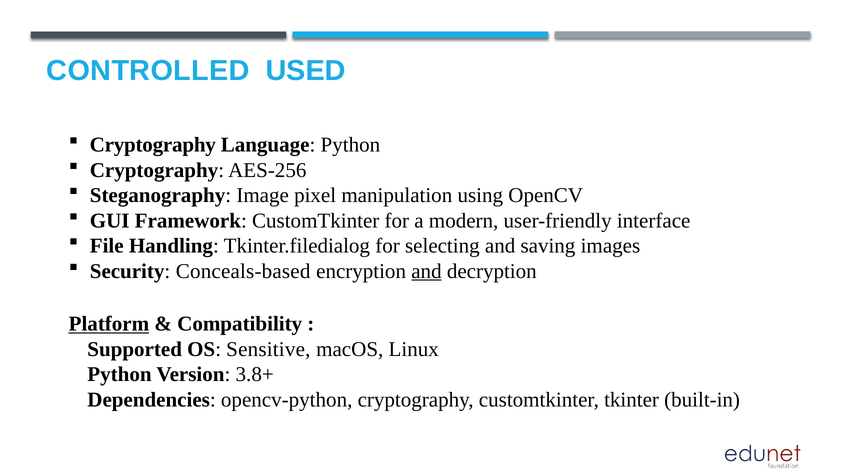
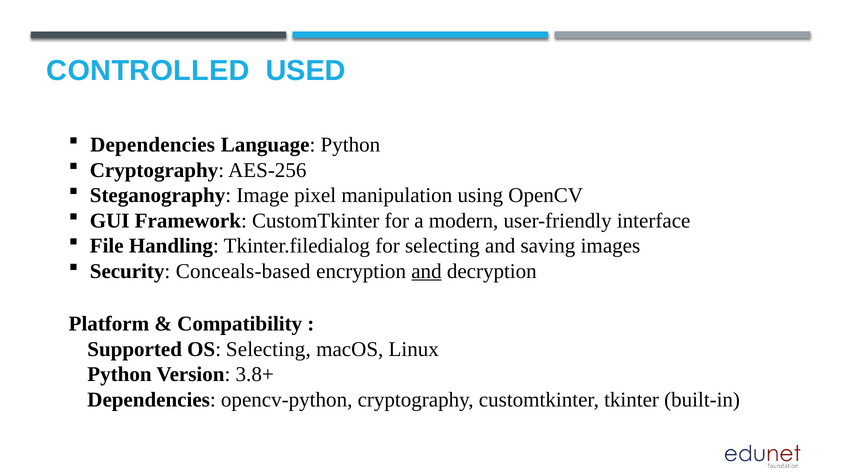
Cryptography at (153, 145): Cryptography -> Dependencies
Platform underline: present -> none
OS Sensitive: Sensitive -> Selecting
